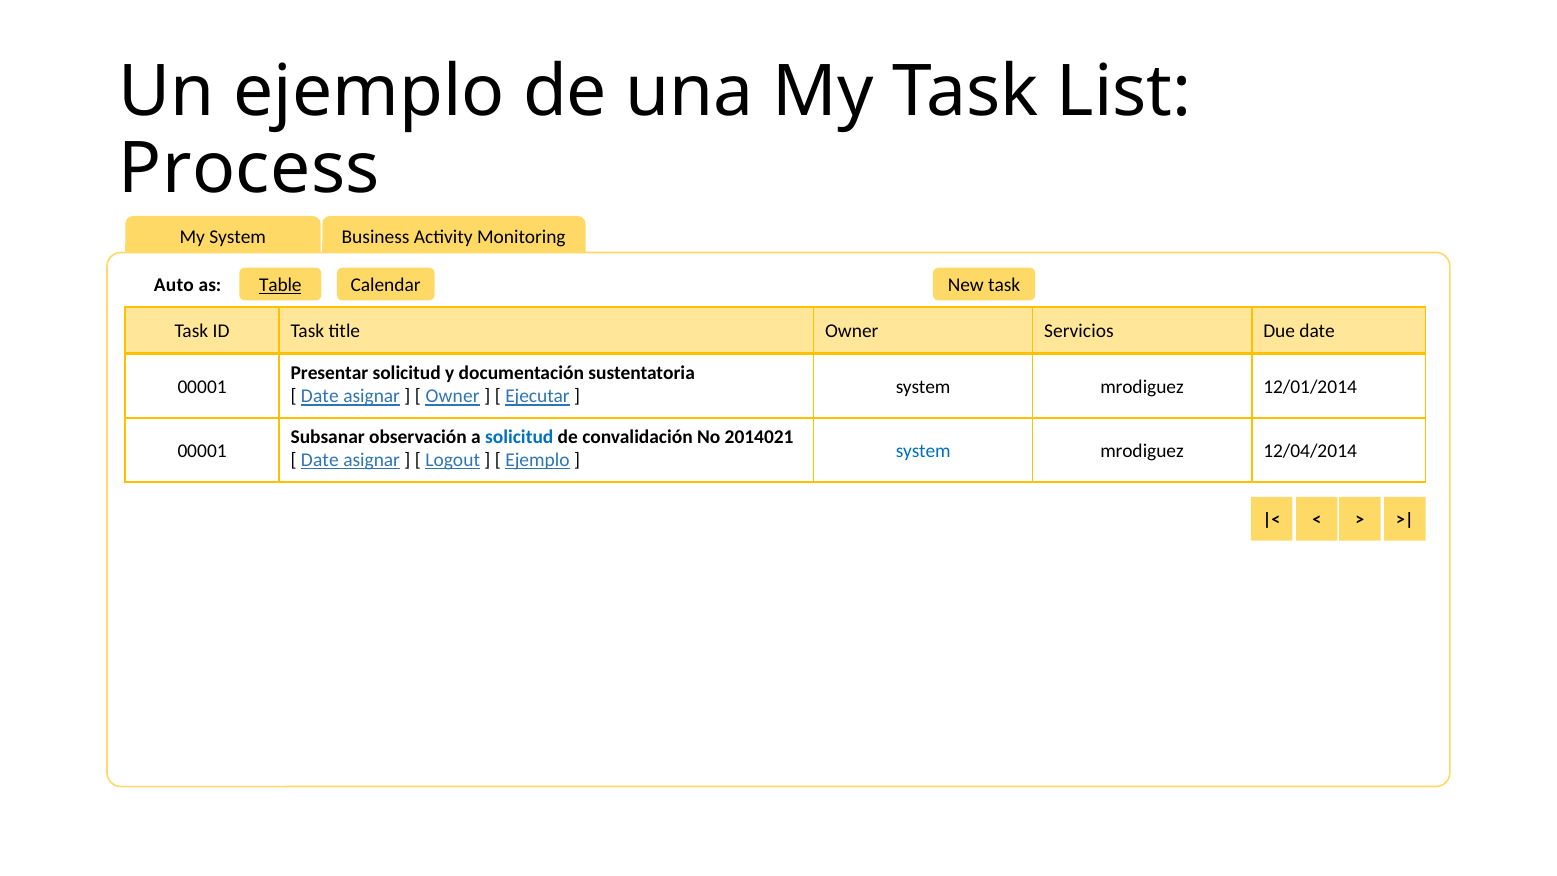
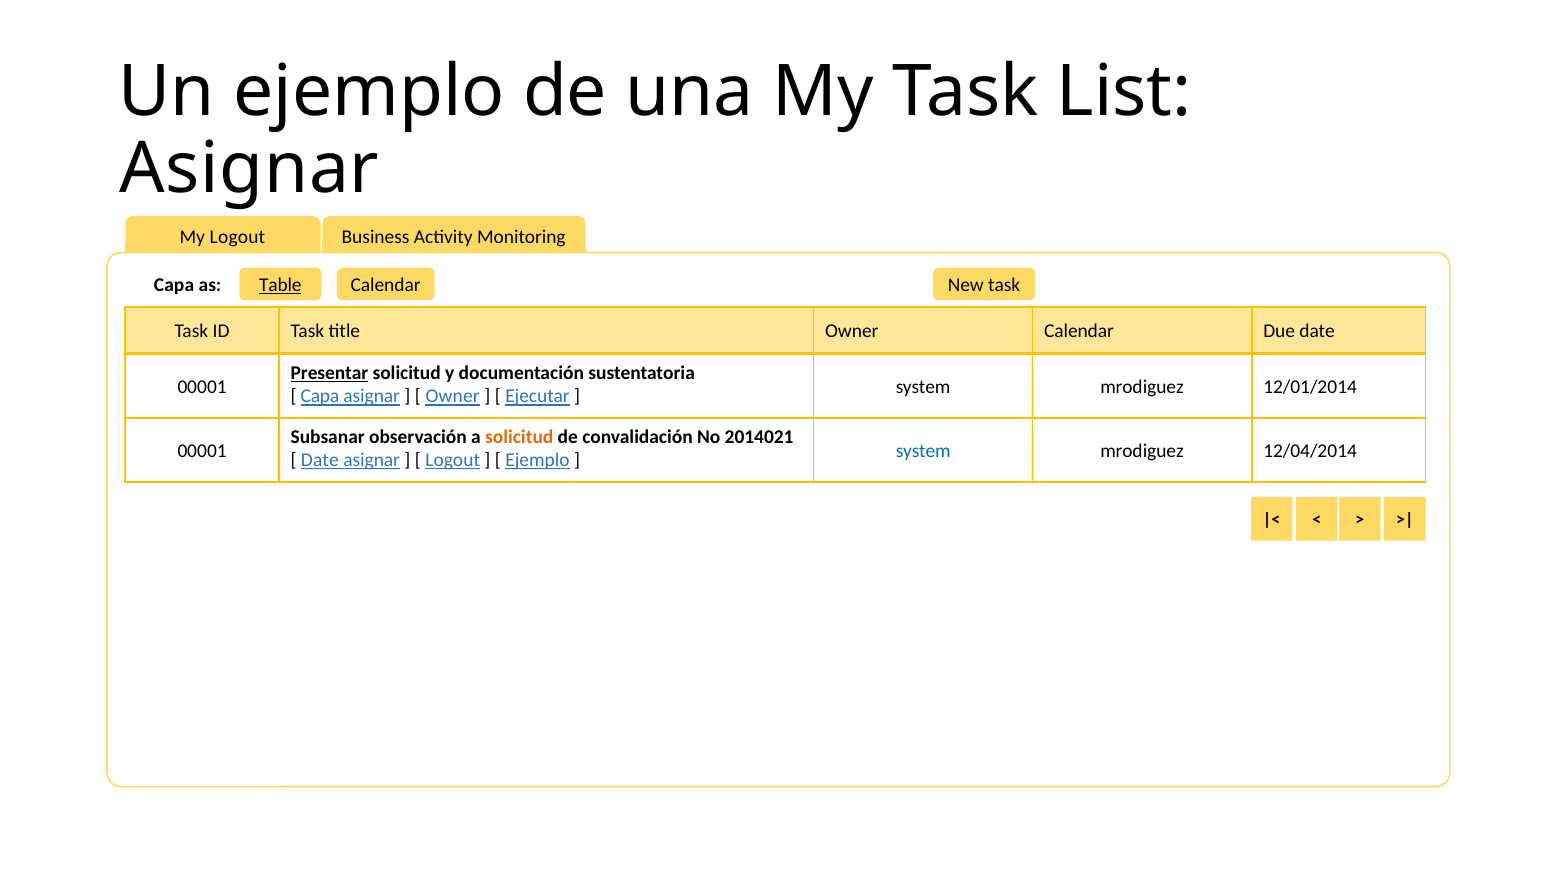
Process at (249, 169): Process -> Asignar
My System: System -> Logout
Auto at (174, 285): Auto -> Capa
Owner Servicios: Servicios -> Calendar
Presentar underline: none -> present
Date at (320, 396): Date -> Capa
solicitud at (519, 437) colour: blue -> orange
